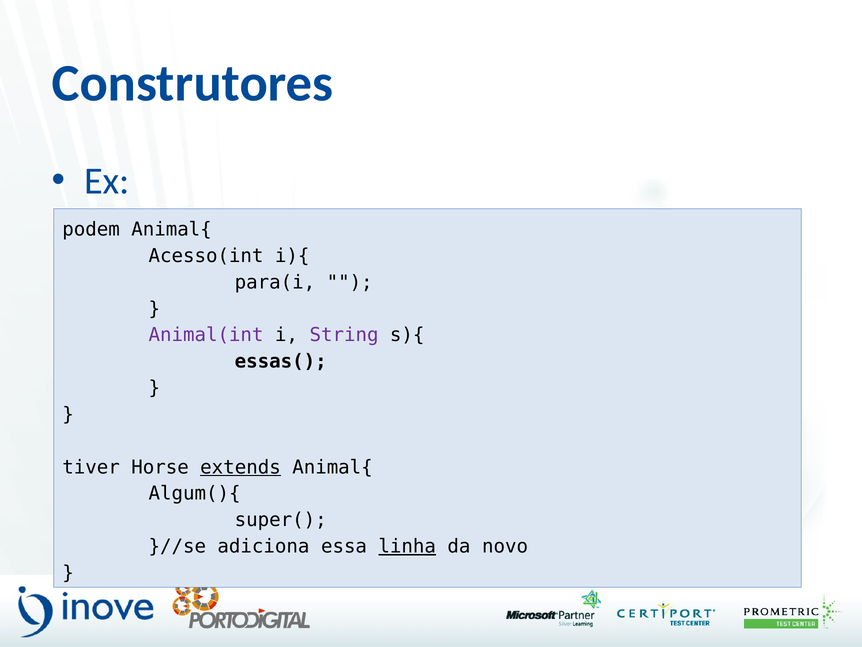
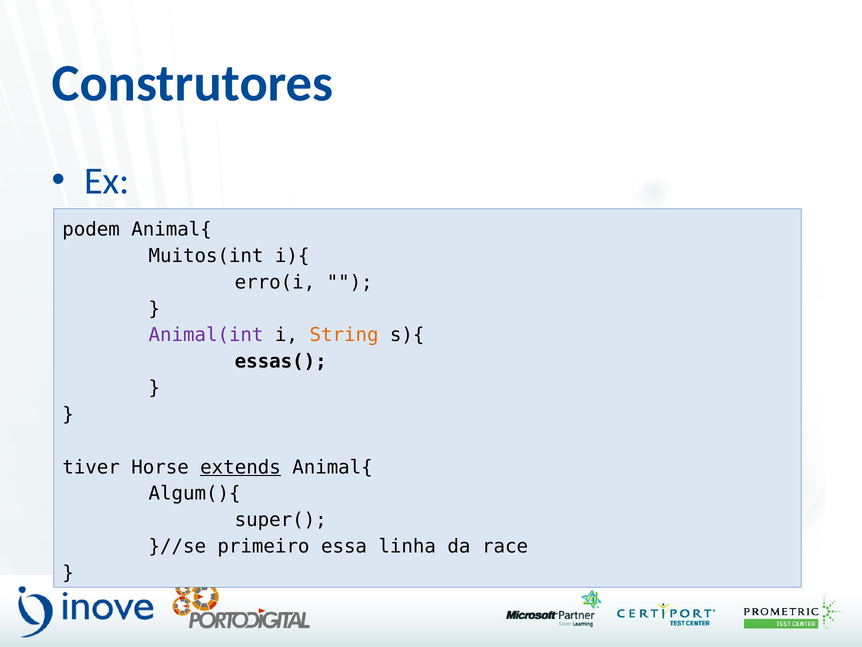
Acesso(int: Acesso(int -> Muitos(int
para(i: para(i -> erro(i
String colour: purple -> orange
adiciona: adiciona -> primeiro
linha underline: present -> none
novo: novo -> race
